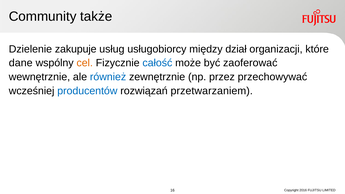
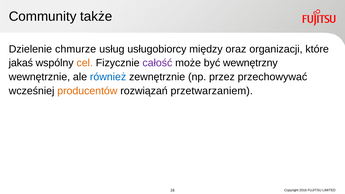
zakupuje: zakupuje -> chmurze
dział: dział -> oraz
dane: dane -> jakaś
całość colour: blue -> purple
zaoferować: zaoferować -> wewnętrzny
producentów colour: blue -> orange
